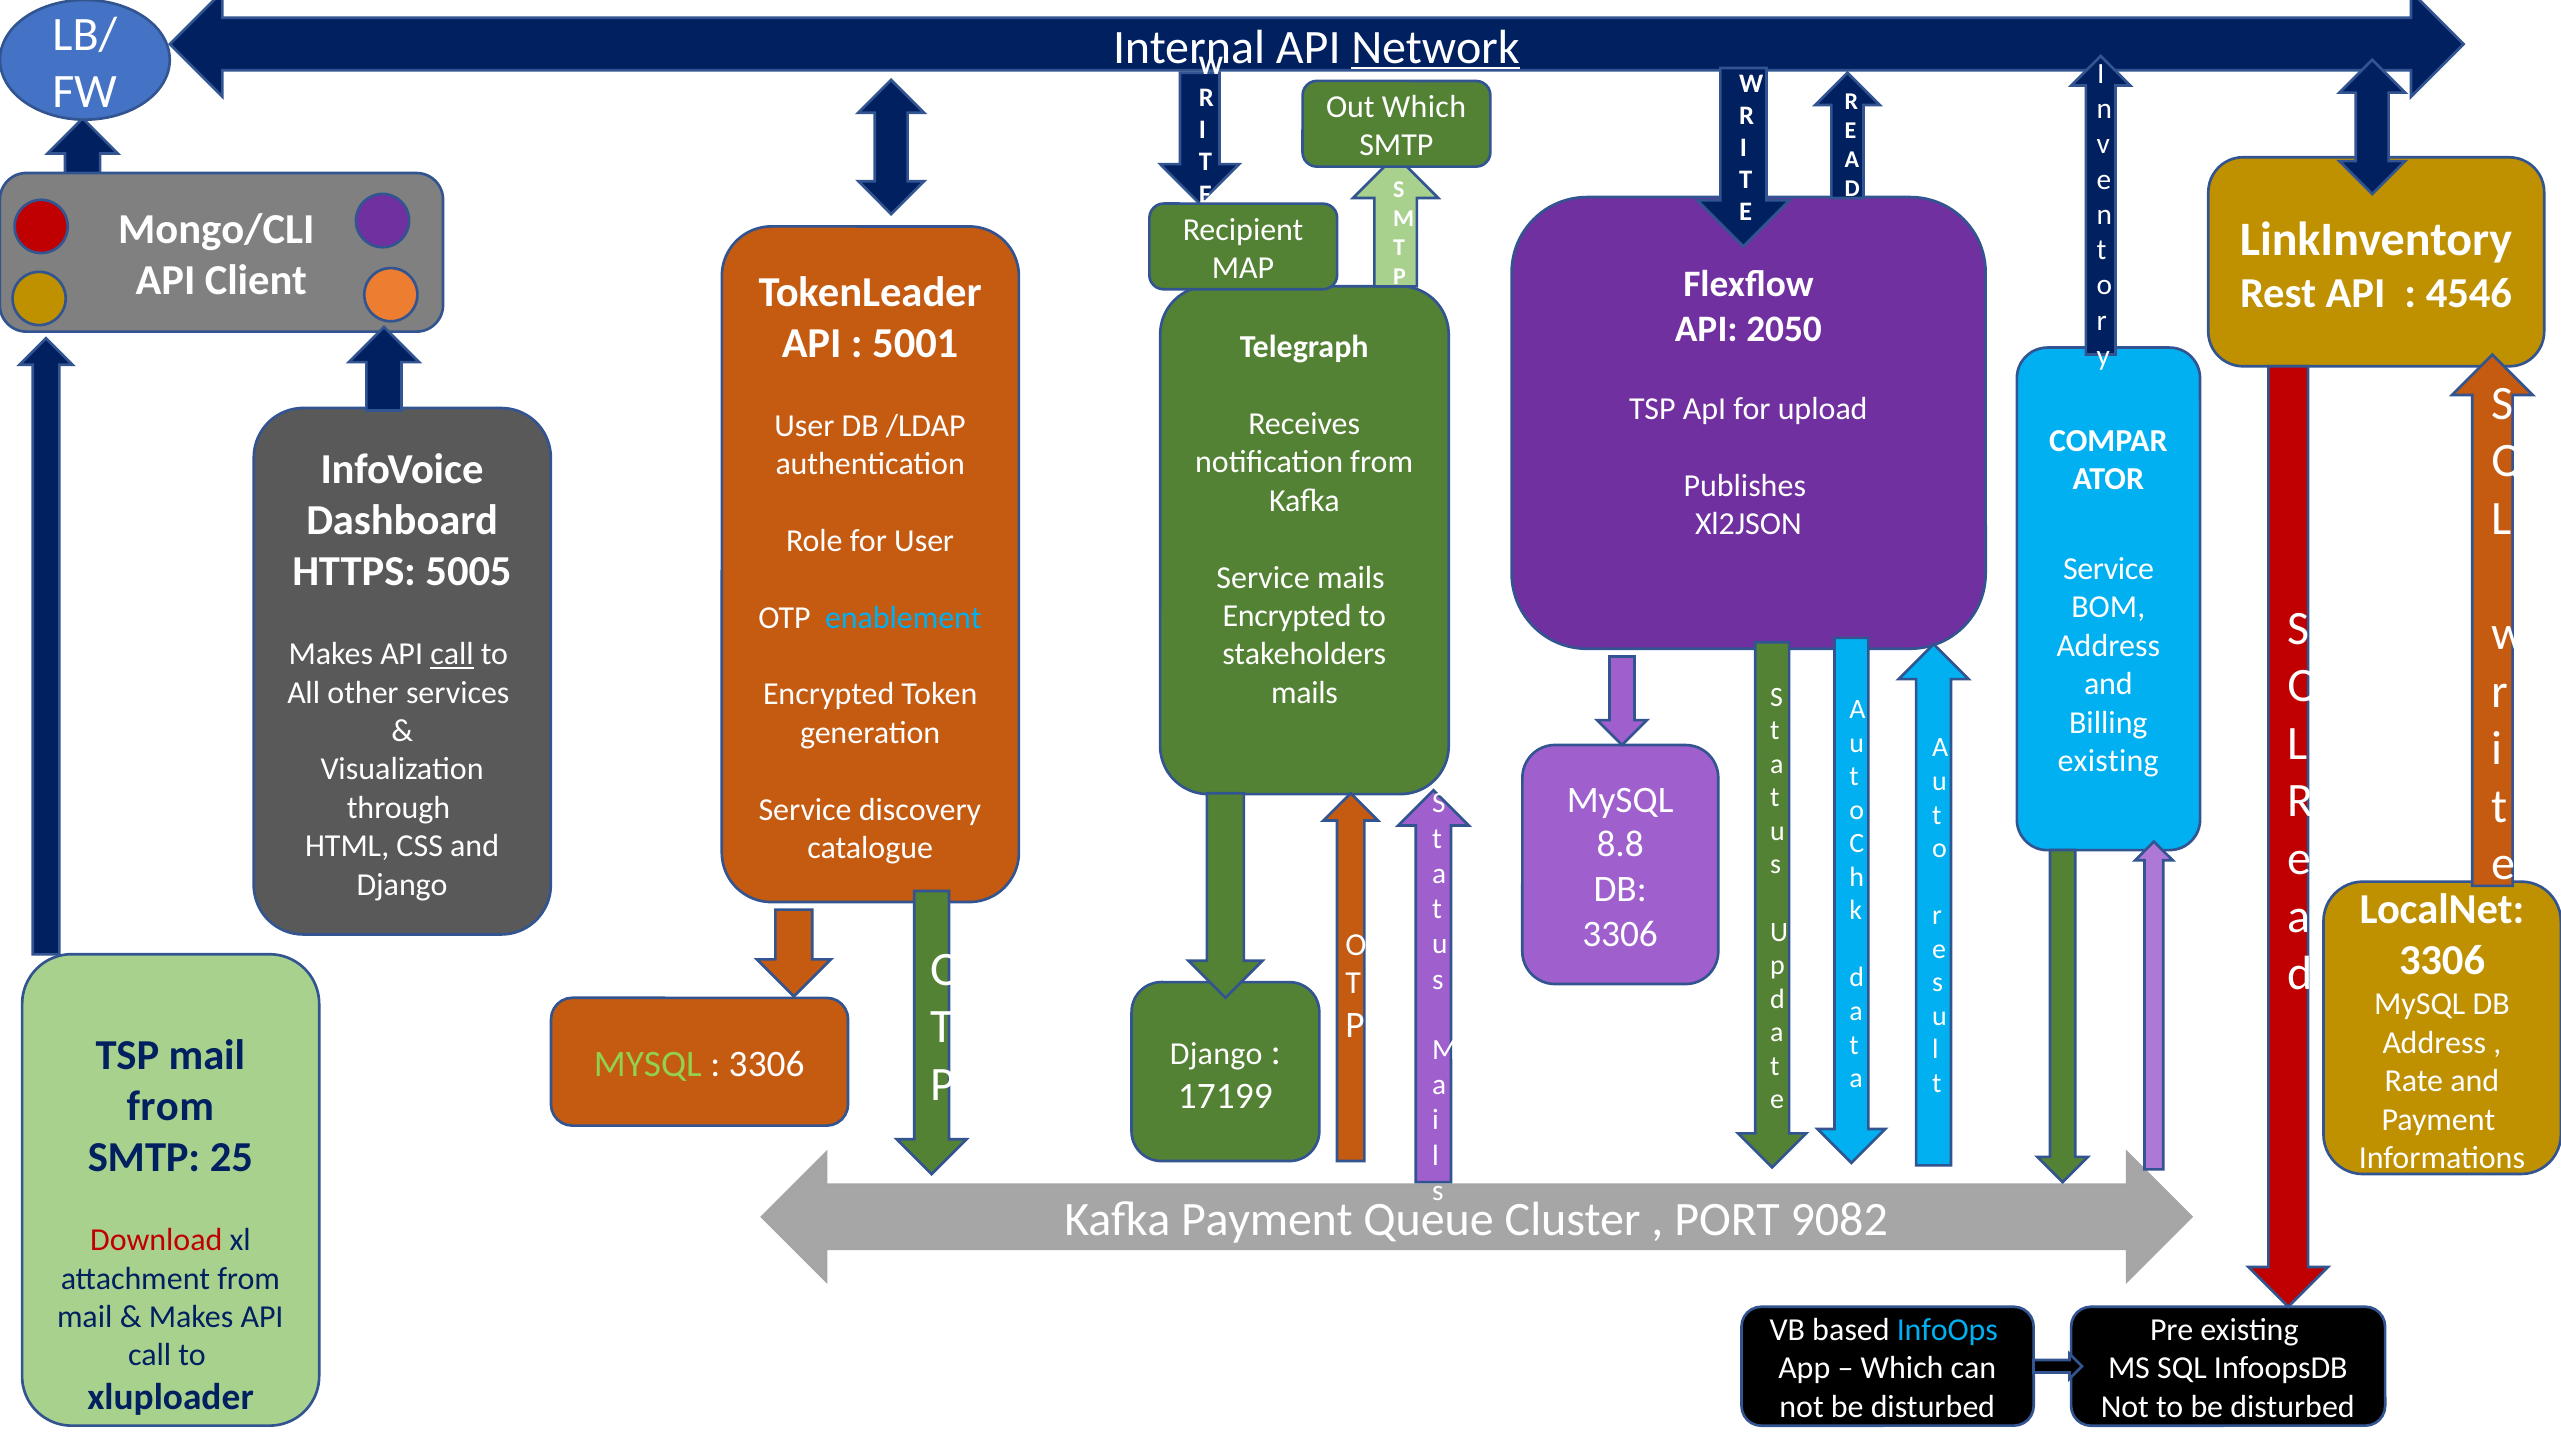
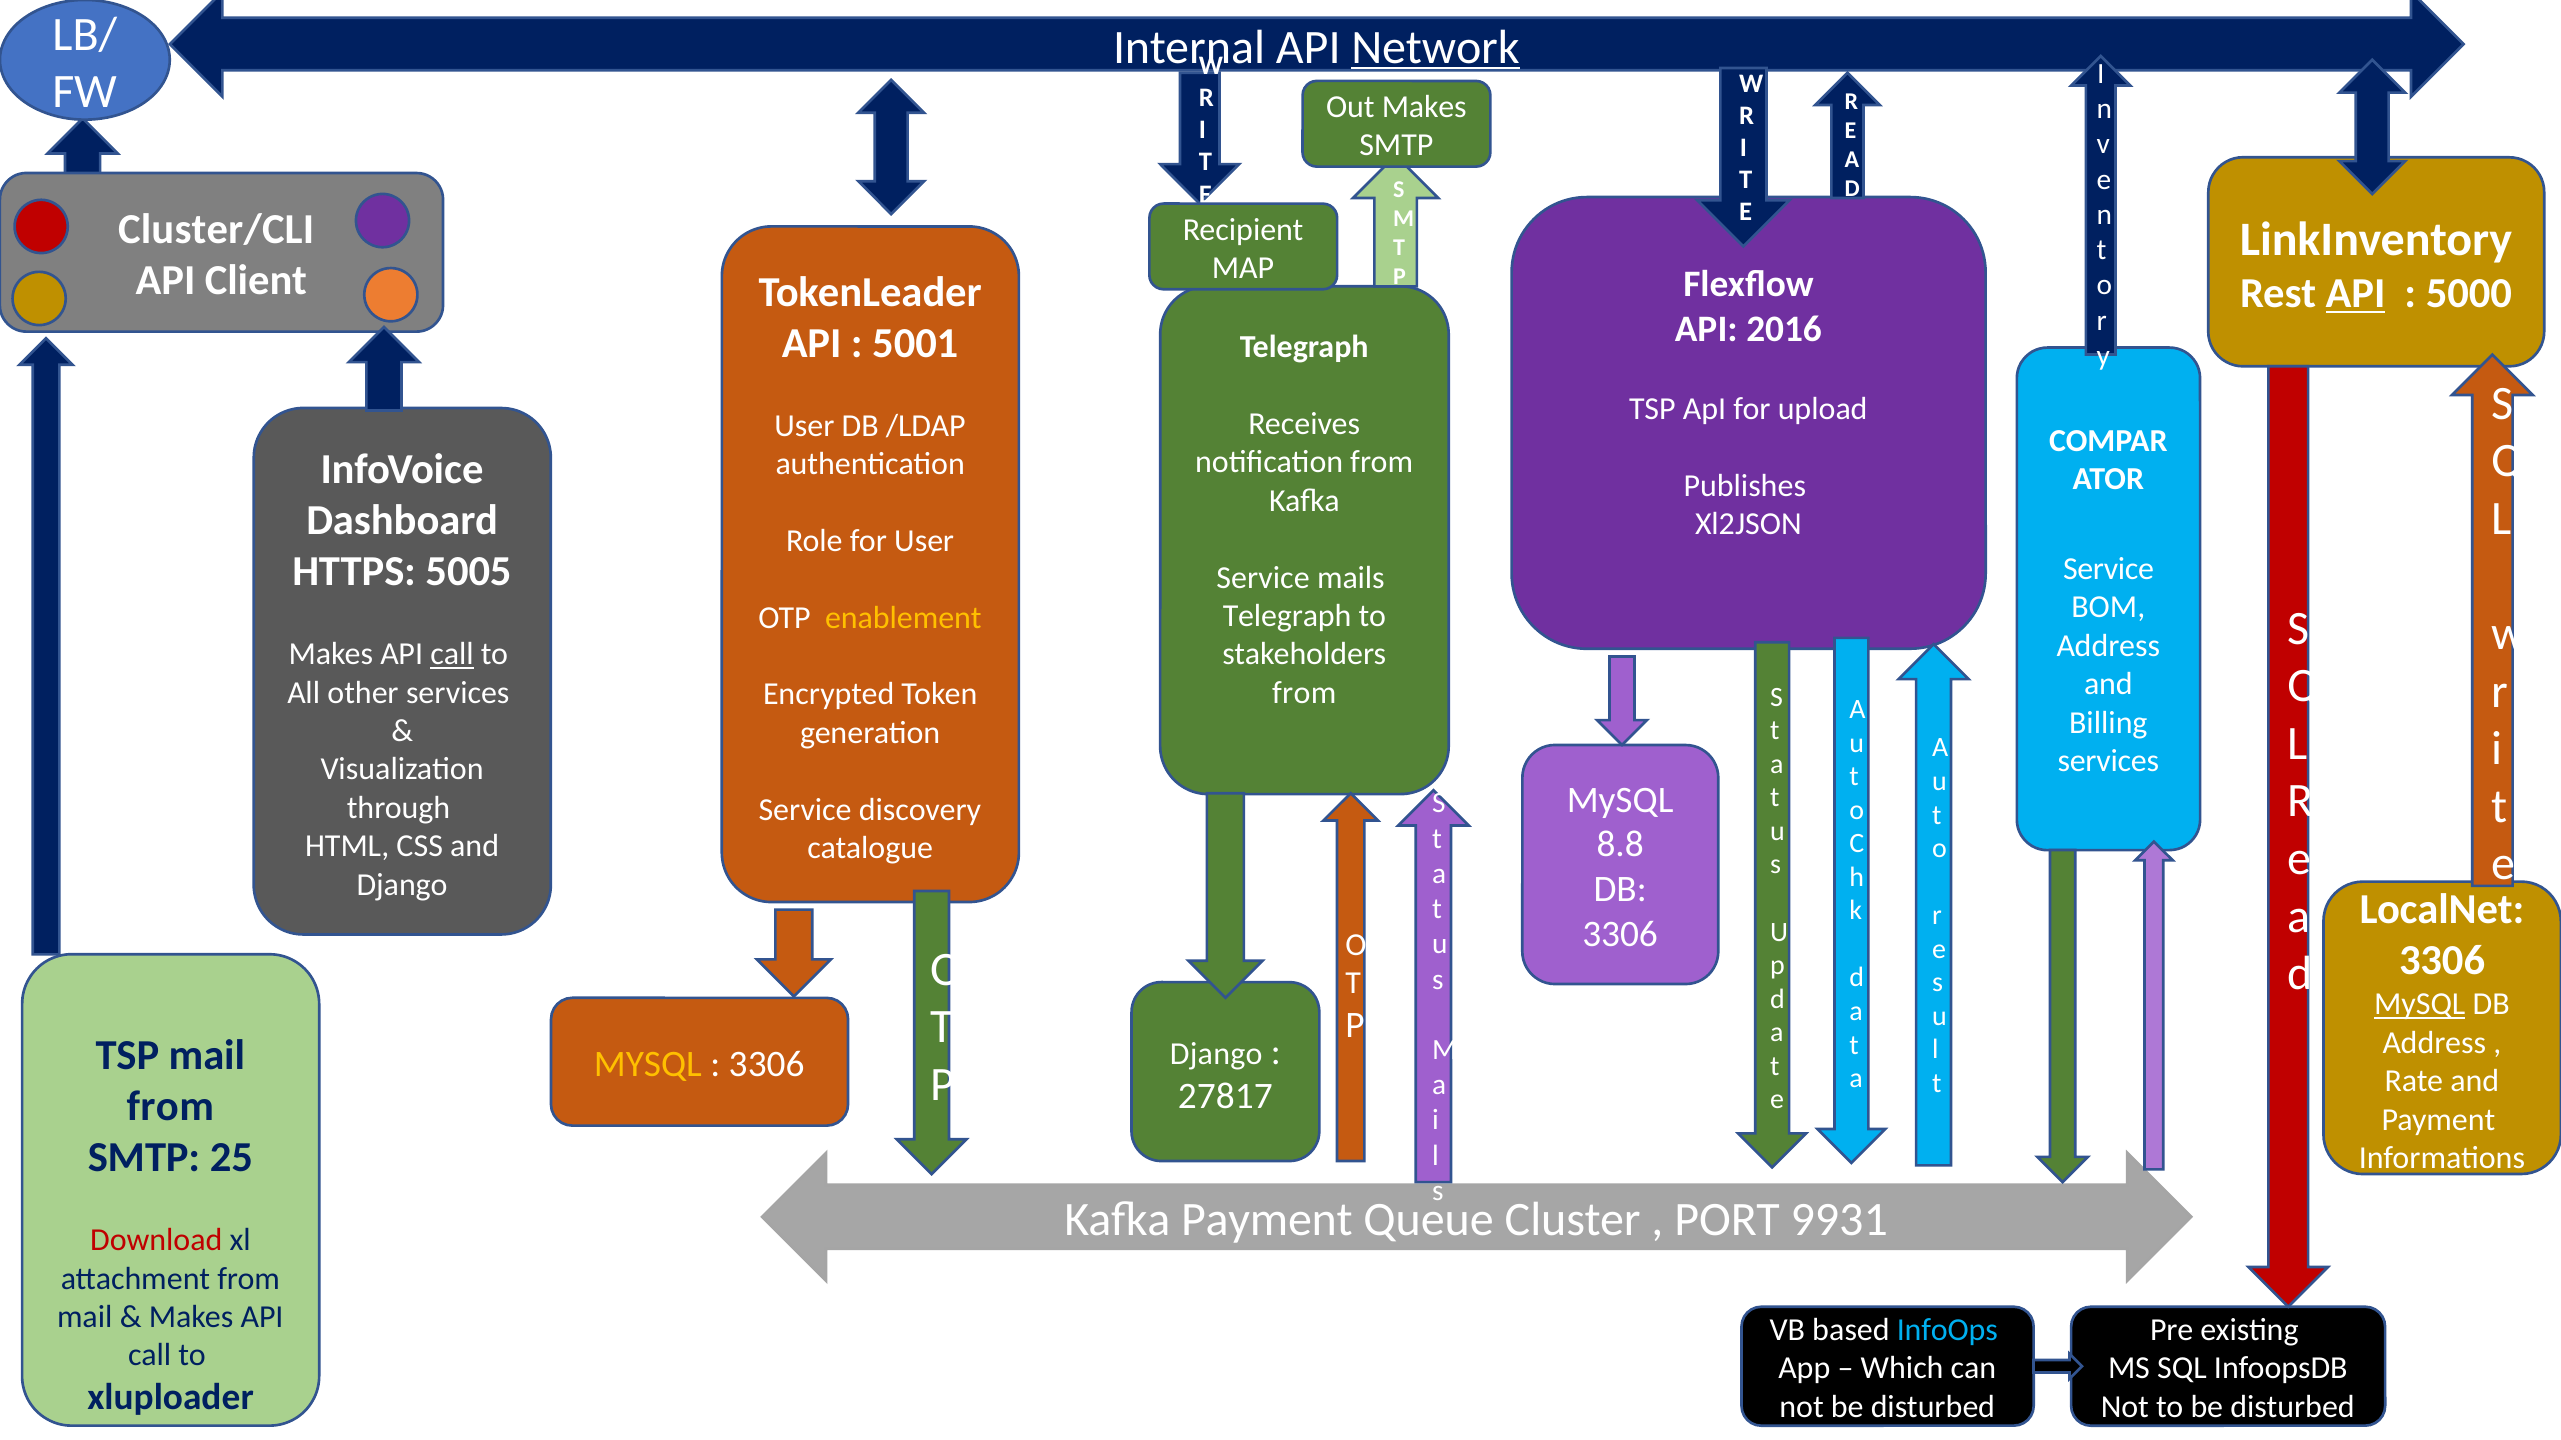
Out Which: Which -> Makes
Mongo/CLI: Mongo/CLI -> Cluster/CLI
API at (2355, 294) underline: none -> present
4546: 4546 -> 5000
2050: 2050 -> 2016
Encrypted at (1287, 616): Encrypted -> Telegraph
enablement colour: light blue -> yellow
mails at (1305, 693): mails -> from
existing at (2108, 761): existing -> services
MySQL at (2420, 1005) underline: none -> present
MYSQL at (648, 1065) colour: light green -> yellow
17199: 17199 -> 27817
9082: 9082 -> 9931
